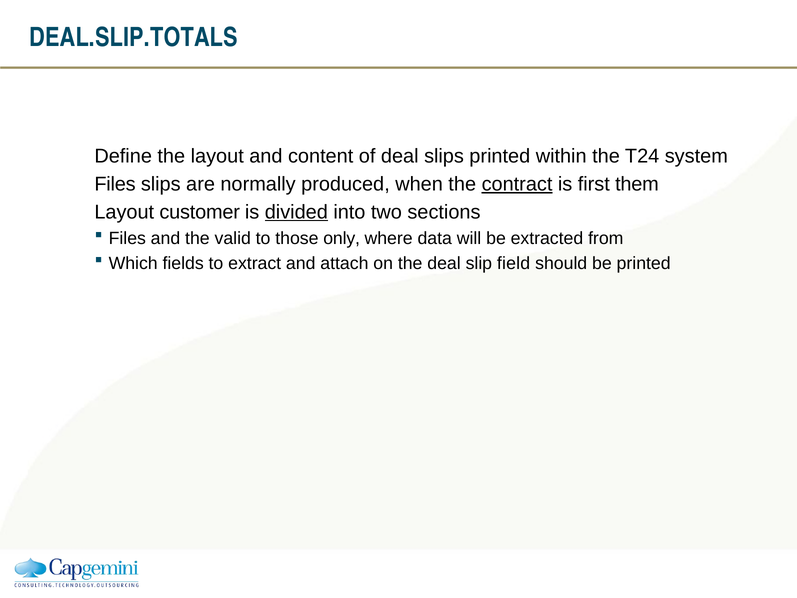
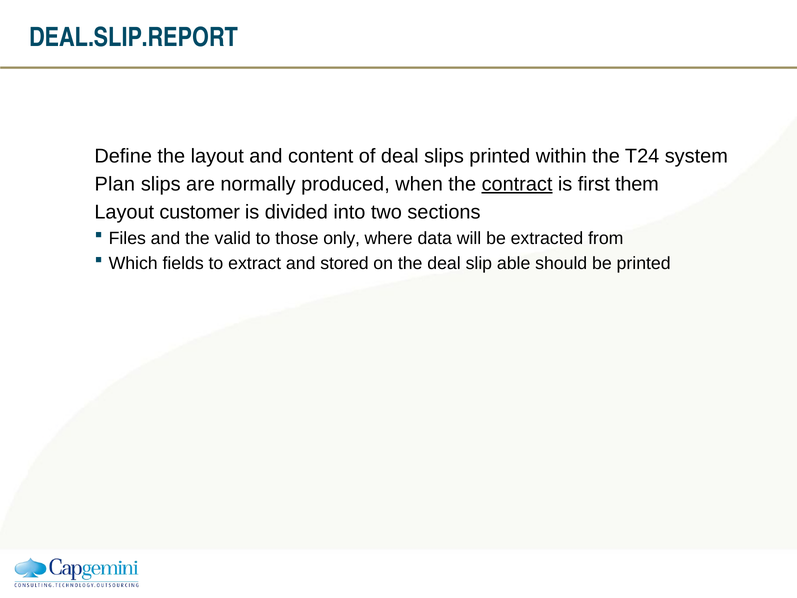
DEAL.SLIP.TOTALS: DEAL.SLIP.TOTALS -> DEAL.SLIP.REPORT
Files at (115, 184): Files -> Plan
divided underline: present -> none
attach: attach -> stored
field: field -> able
